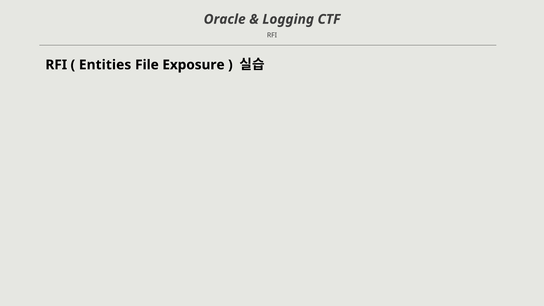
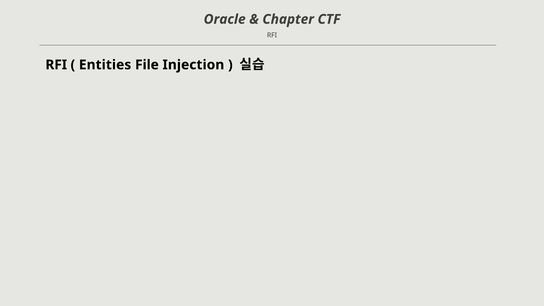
Logging: Logging -> Chapter
Exposure: Exposure -> Injection
